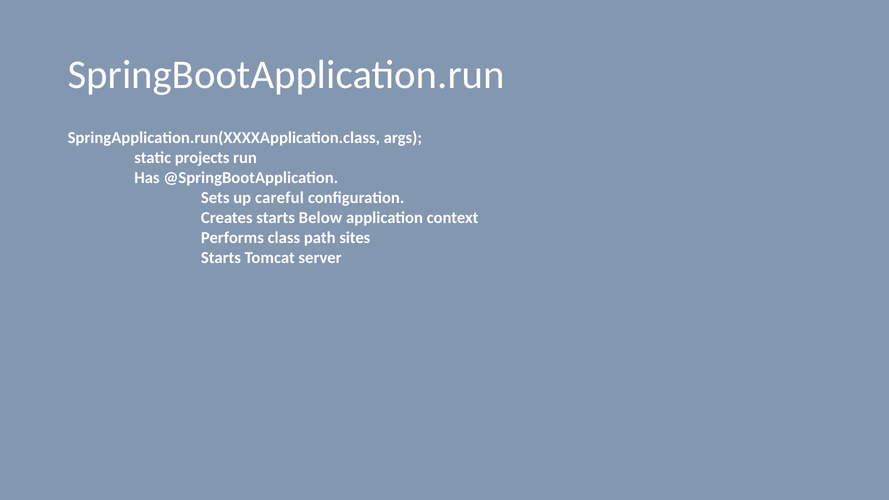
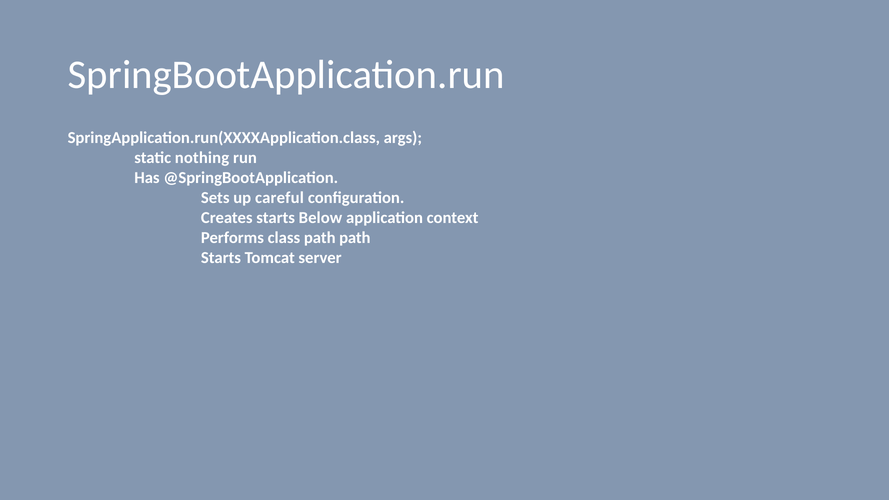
projects: projects -> nothing
path sites: sites -> path
